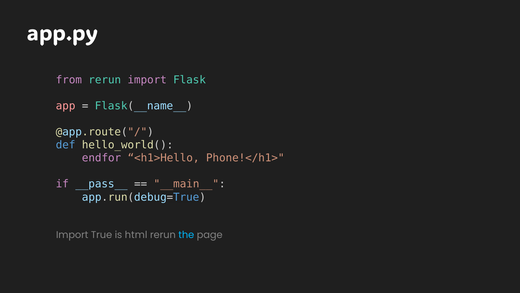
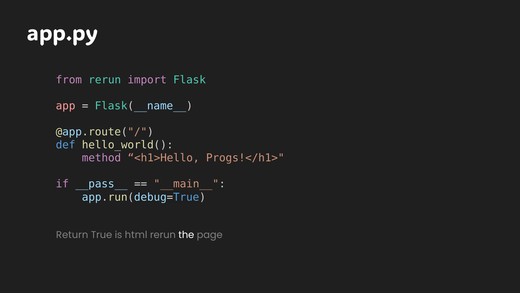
endfor: endfor -> method
Phone!</h1>: Phone!</h1> -> Progs!</h1>
Import at (72, 234): Import -> Return
the colour: light blue -> white
